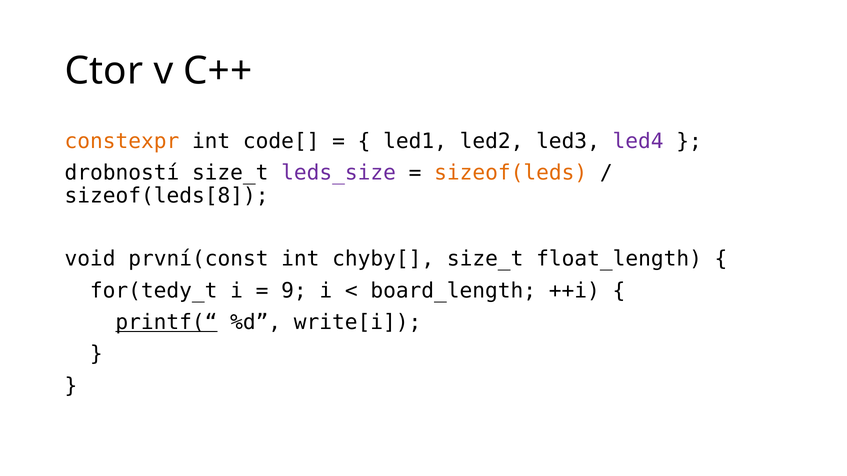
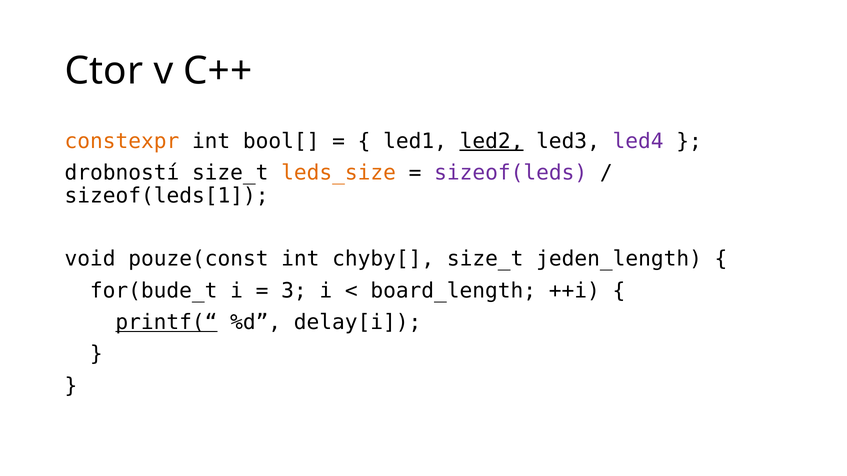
code[: code[ -> bool[
led2 underline: none -> present
leds_size colour: purple -> orange
sizeof(leds colour: orange -> purple
sizeof(leds[8: sizeof(leds[8 -> sizeof(leds[1
první(const: první(const -> pouze(const
float_length: float_length -> jeden_length
for(tedy_t: for(tedy_t -> for(bude_t
9: 9 -> 3
write[i: write[i -> delay[i
